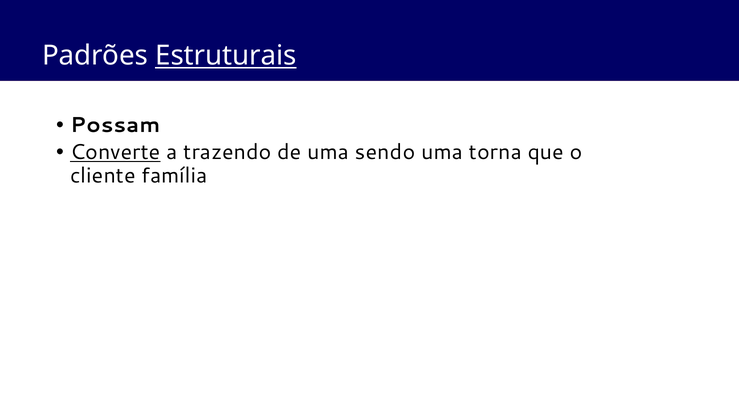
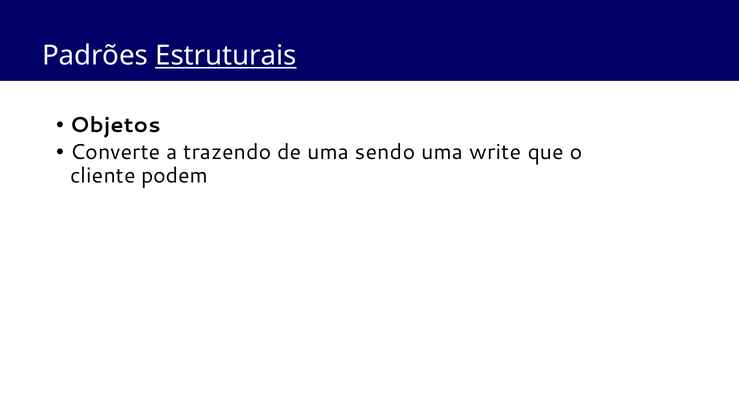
Possam: Possam -> Objetos
Converte underline: present -> none
torna: torna -> write
família: família -> podem
